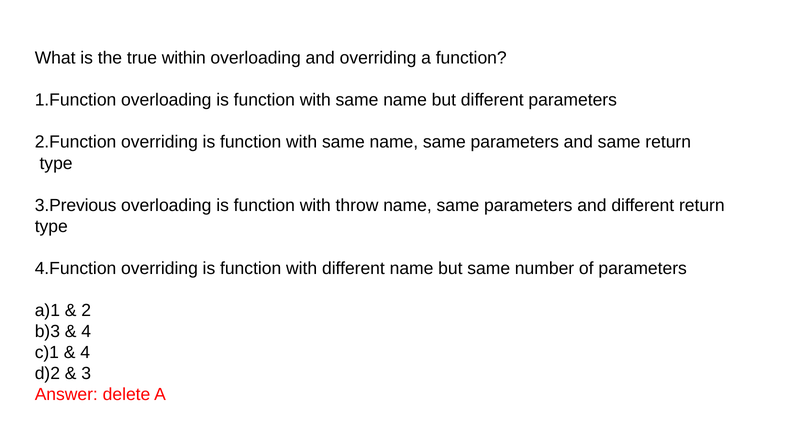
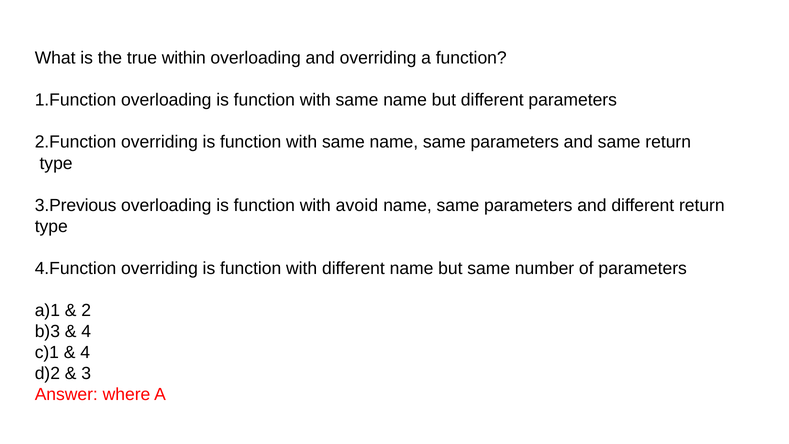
throw: throw -> avoid
delete: delete -> where
